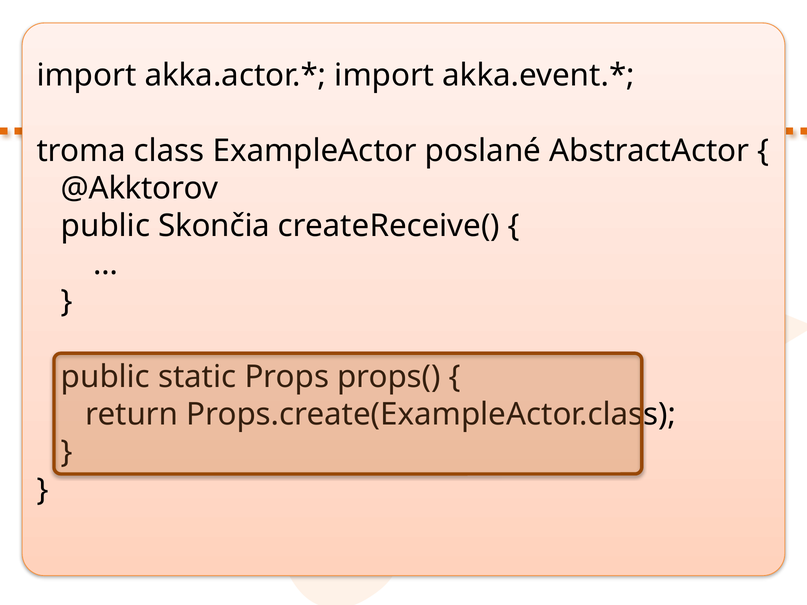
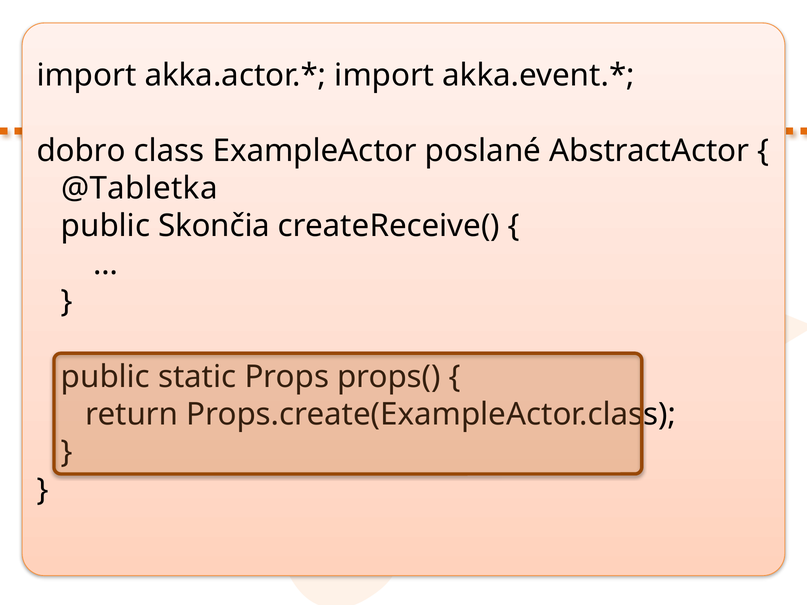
troma: troma -> dobro
@Akktorov: @Akktorov -> @Tabletka
